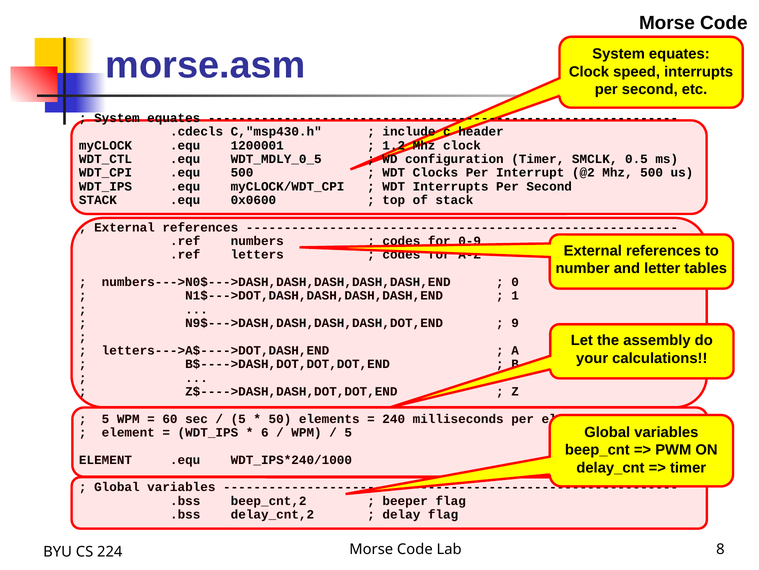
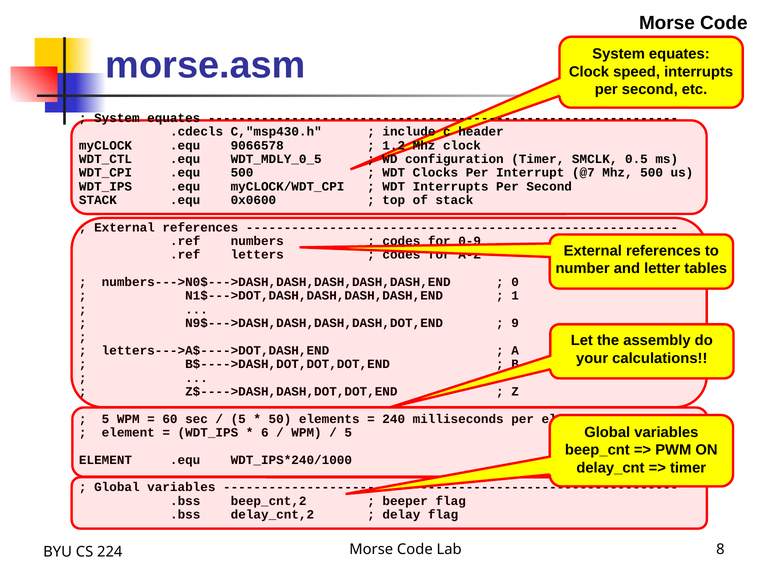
1200001: 1200001 -> 9066578
@2: @2 -> @7
